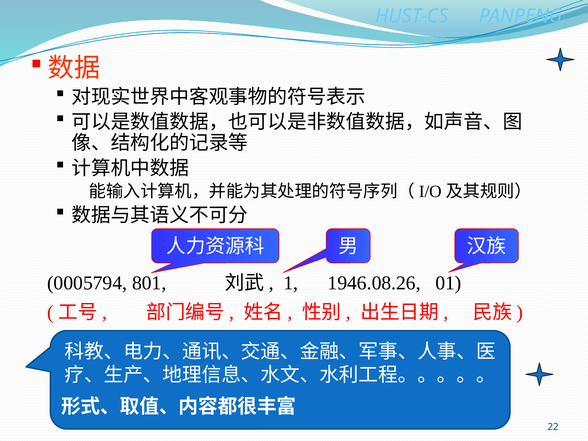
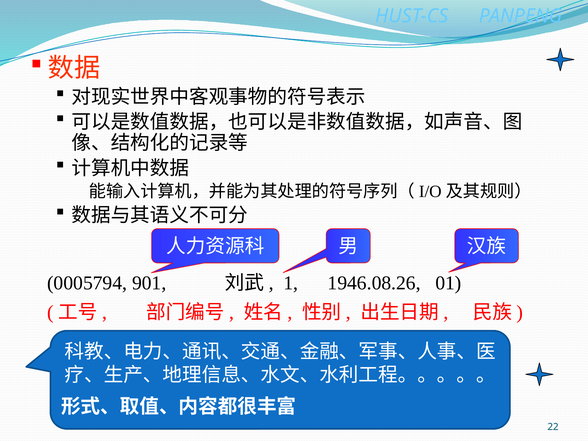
801: 801 -> 901
